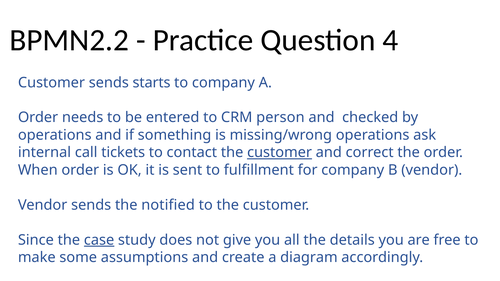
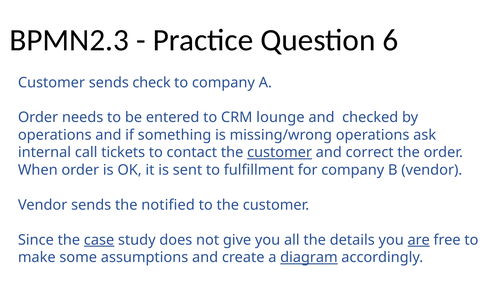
BPMN2.2: BPMN2.2 -> BPMN2.3
4: 4 -> 6
starts: starts -> check
person: person -> lounge
are underline: none -> present
diagram underline: none -> present
